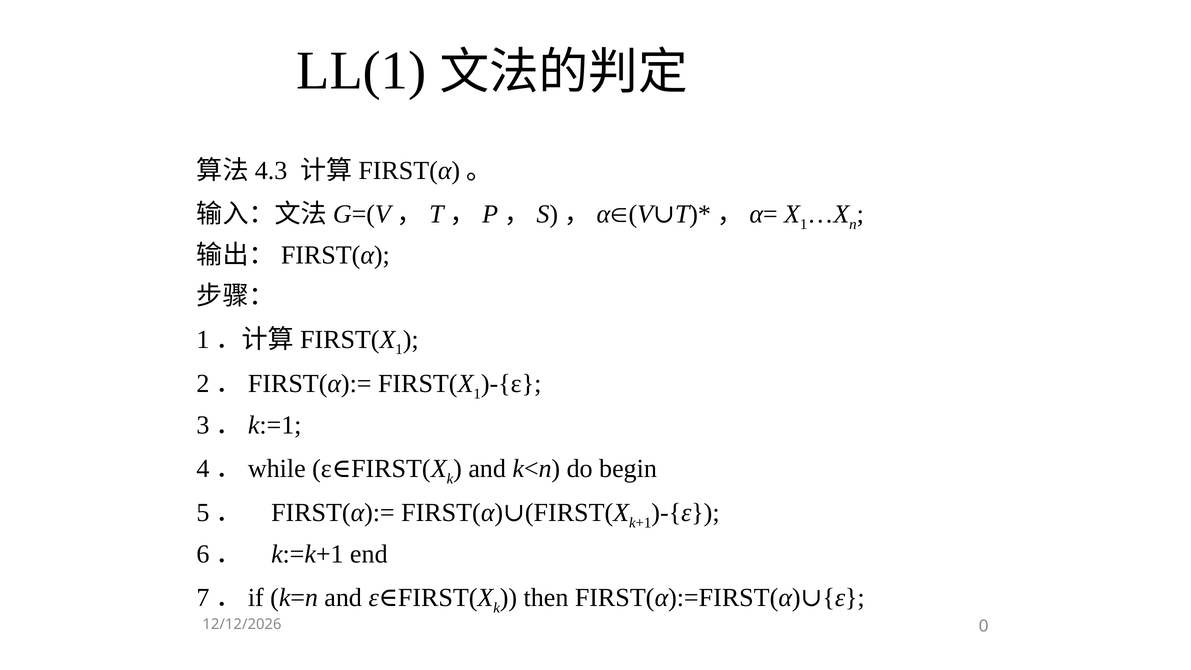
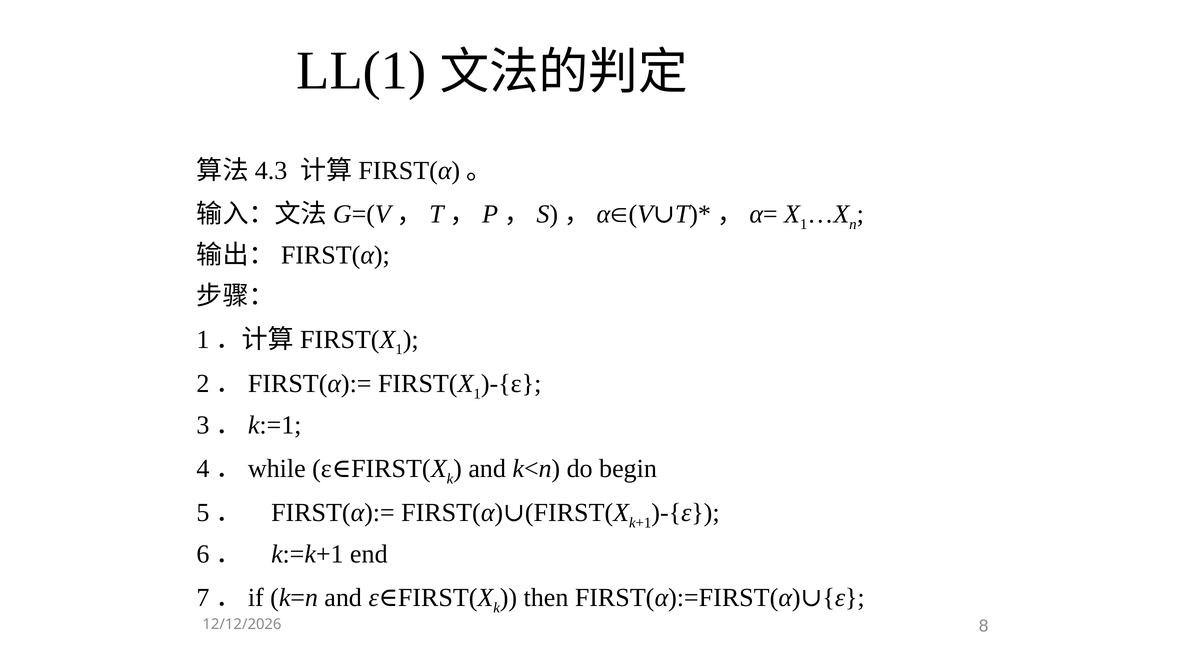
0: 0 -> 8
